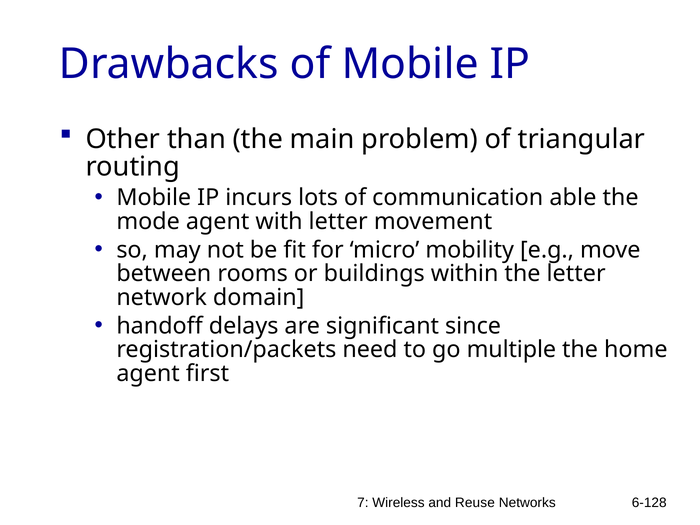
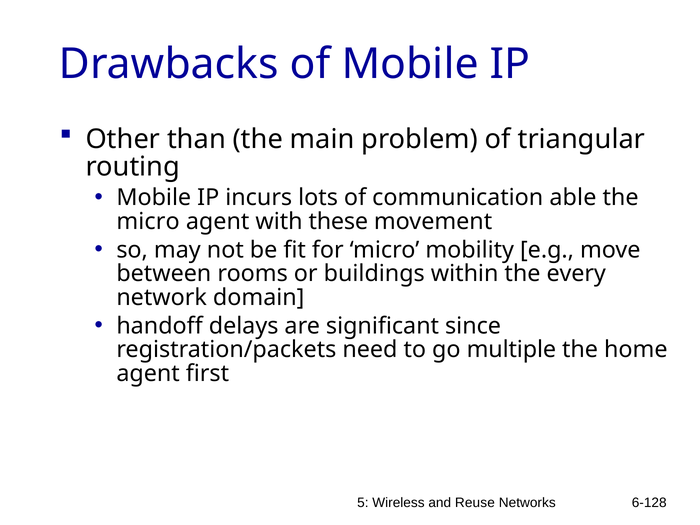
mode at (148, 221): mode -> micro
with letter: letter -> these
the letter: letter -> every
7: 7 -> 5
